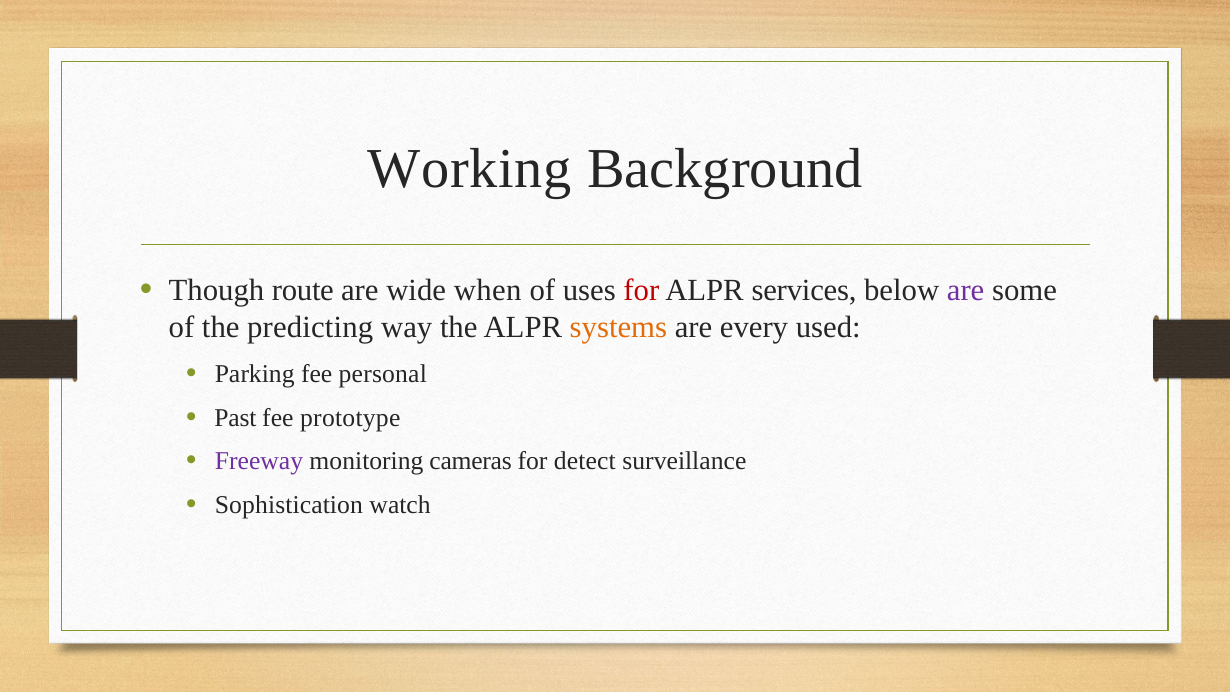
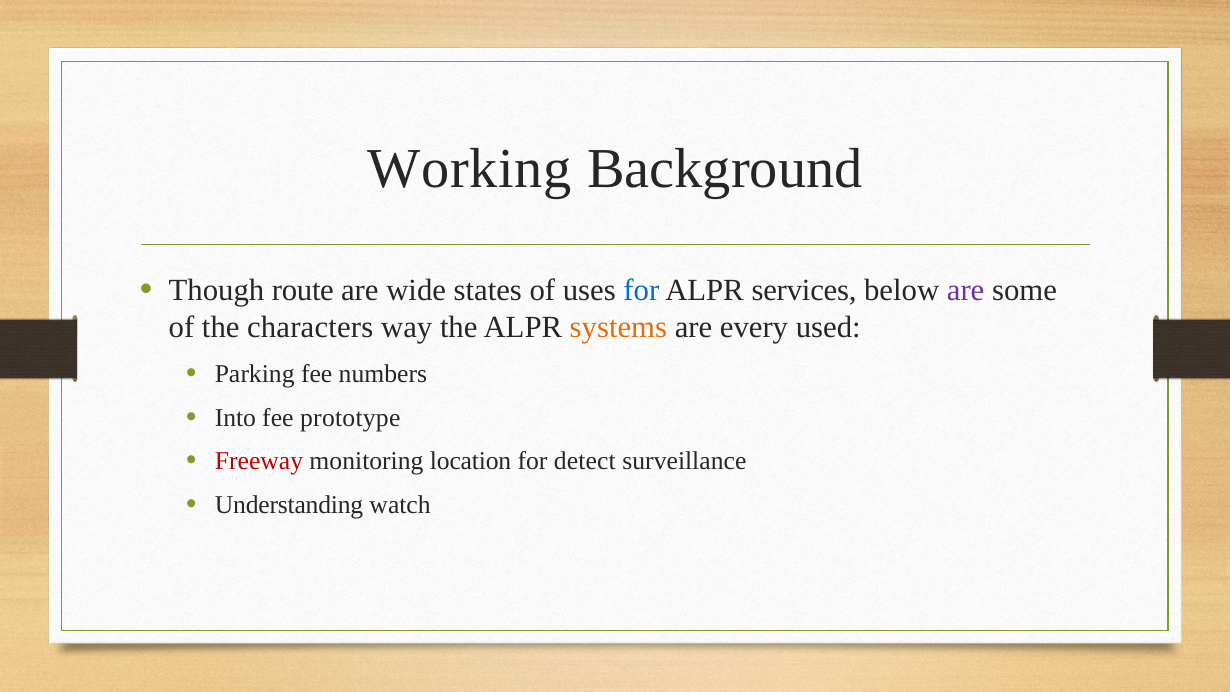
when: when -> states
for at (641, 291) colour: red -> blue
predicting: predicting -> characters
personal: personal -> numbers
Past: Past -> Into
Freeway colour: purple -> red
cameras: cameras -> location
Sophistication: Sophistication -> Understanding
